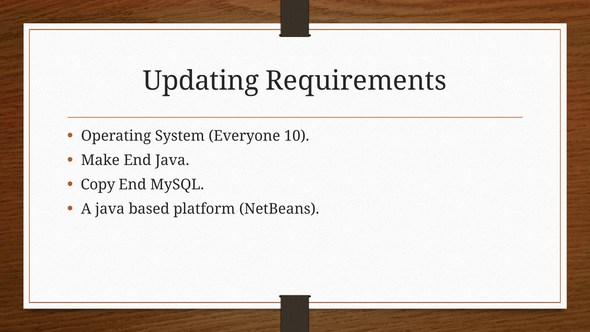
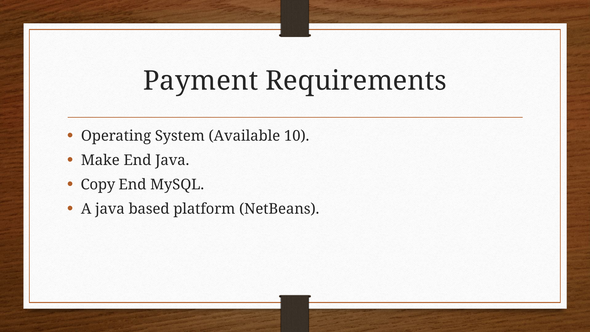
Updating: Updating -> Payment
Everyone: Everyone -> Available
